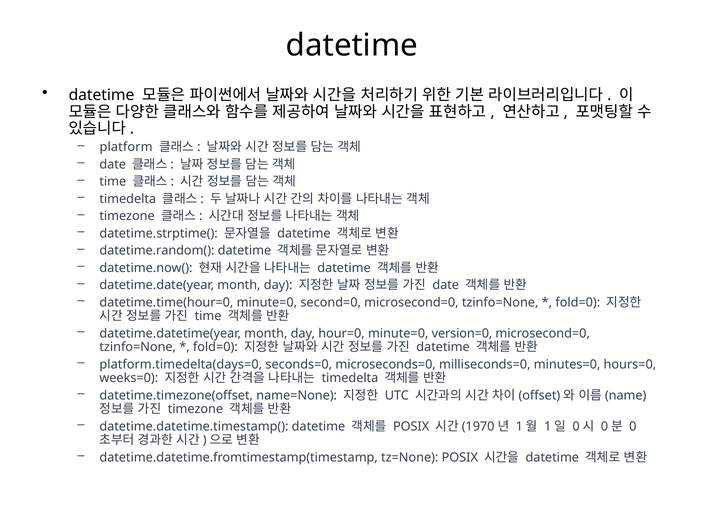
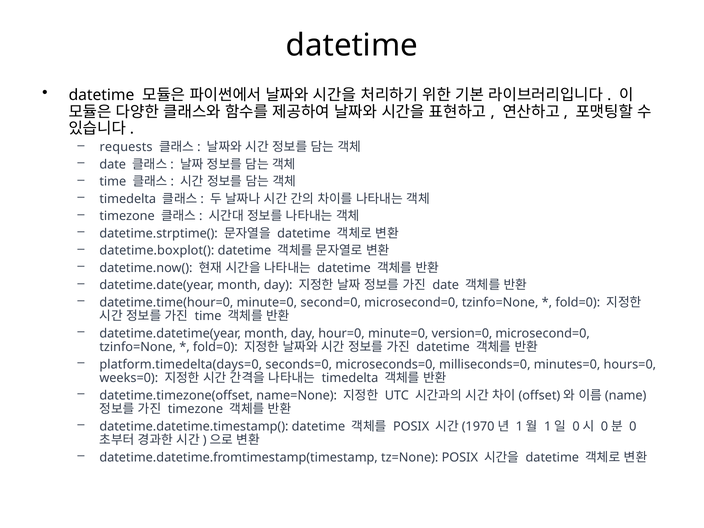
platform: platform -> requests
datetime.random(: datetime.random( -> datetime.boxplot(
